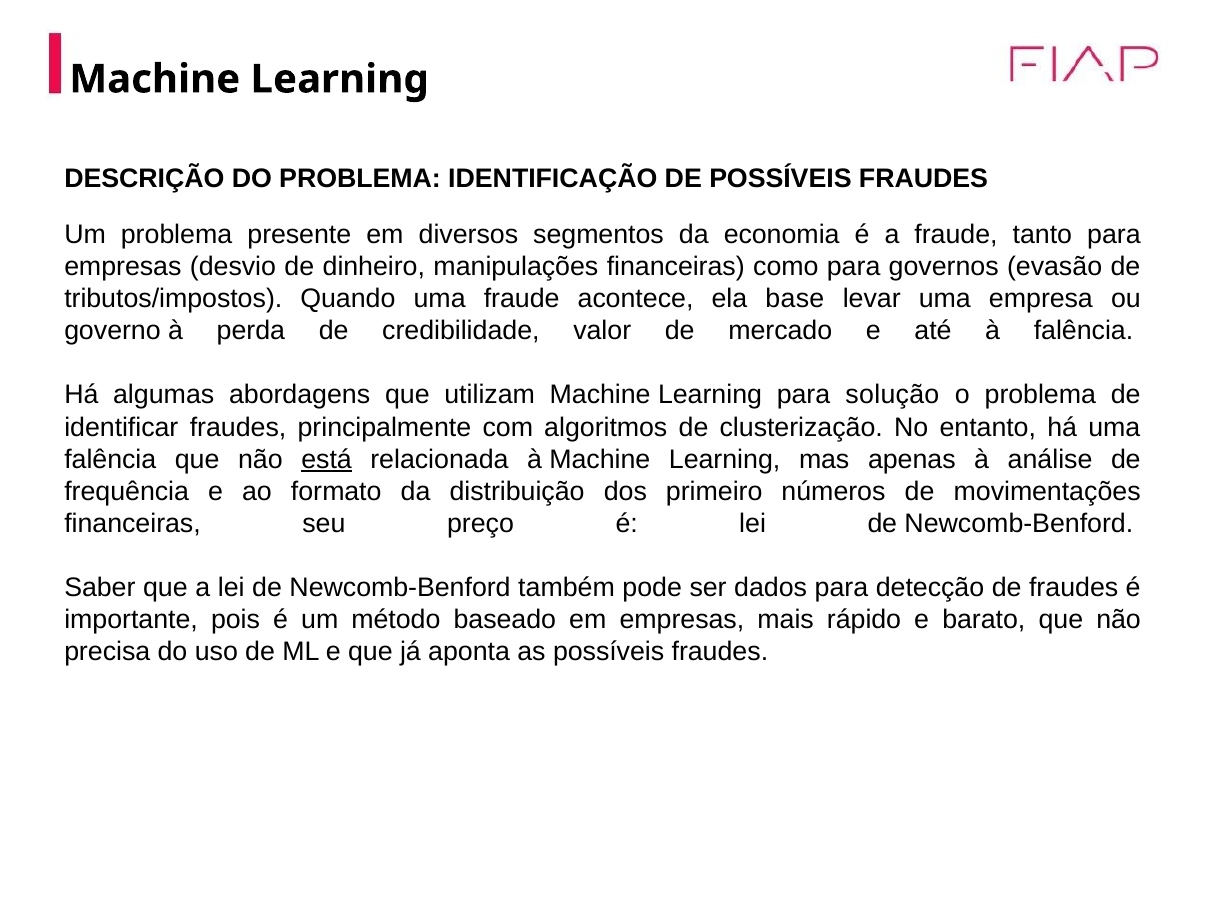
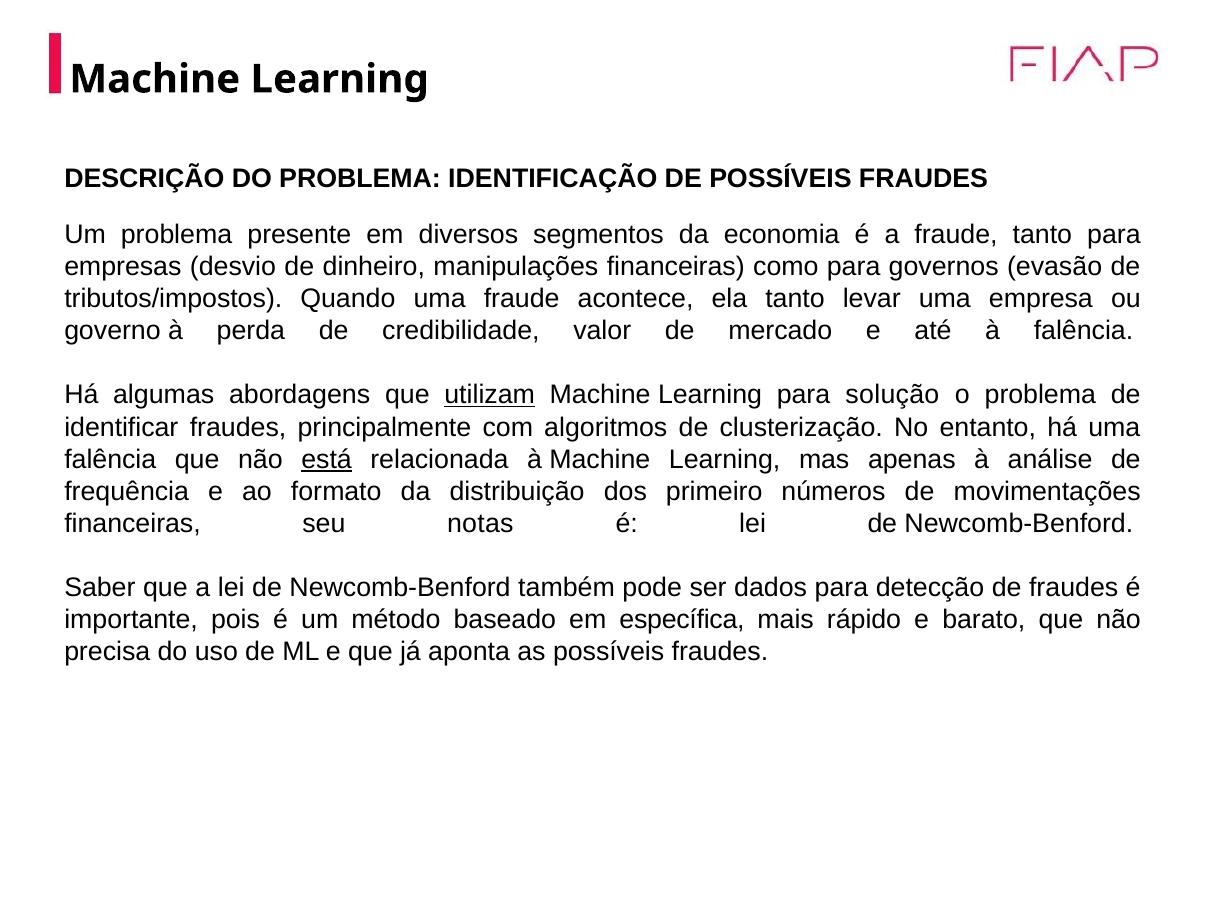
ela base: base -> tanto
utilizam underline: none -> present
preço: preço -> notas
em empresas: empresas -> específica
